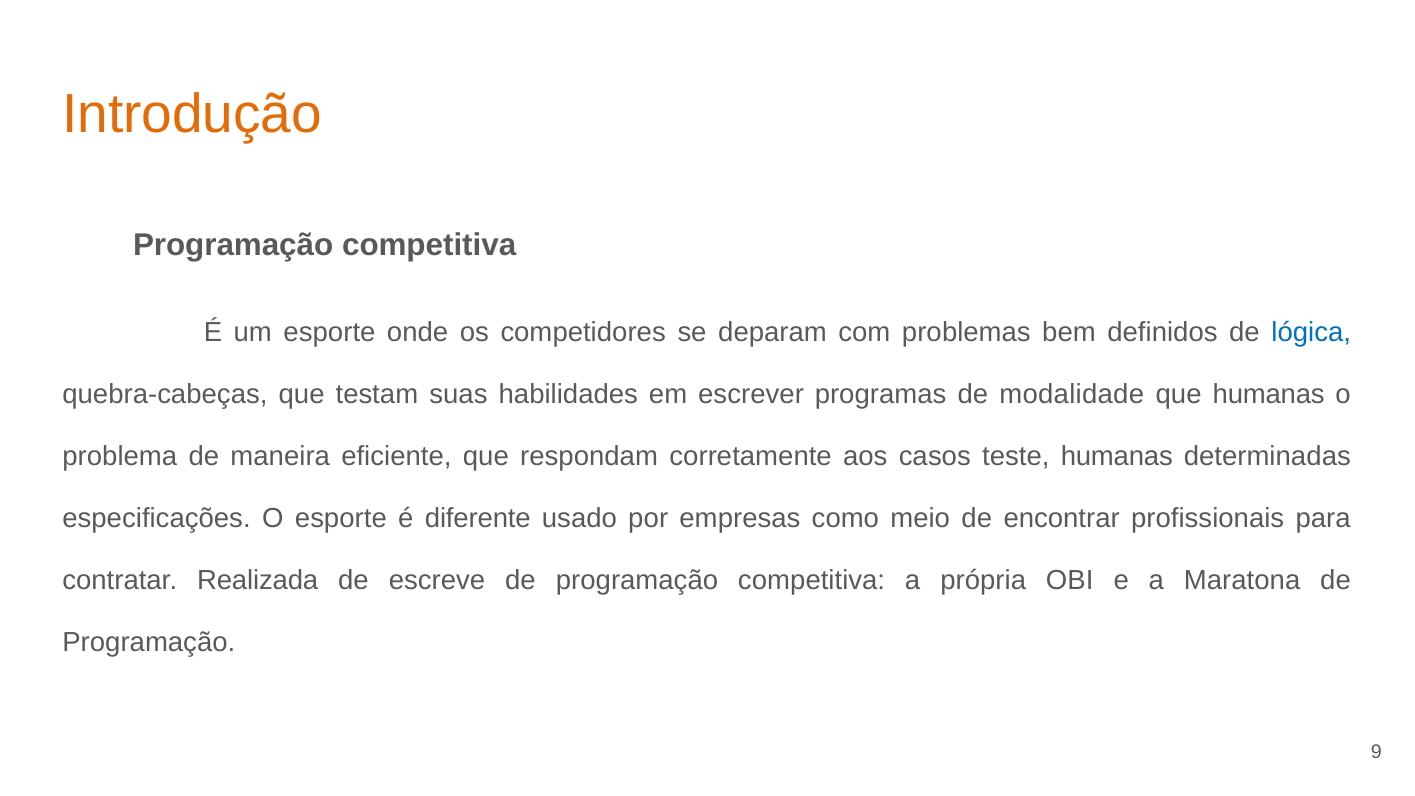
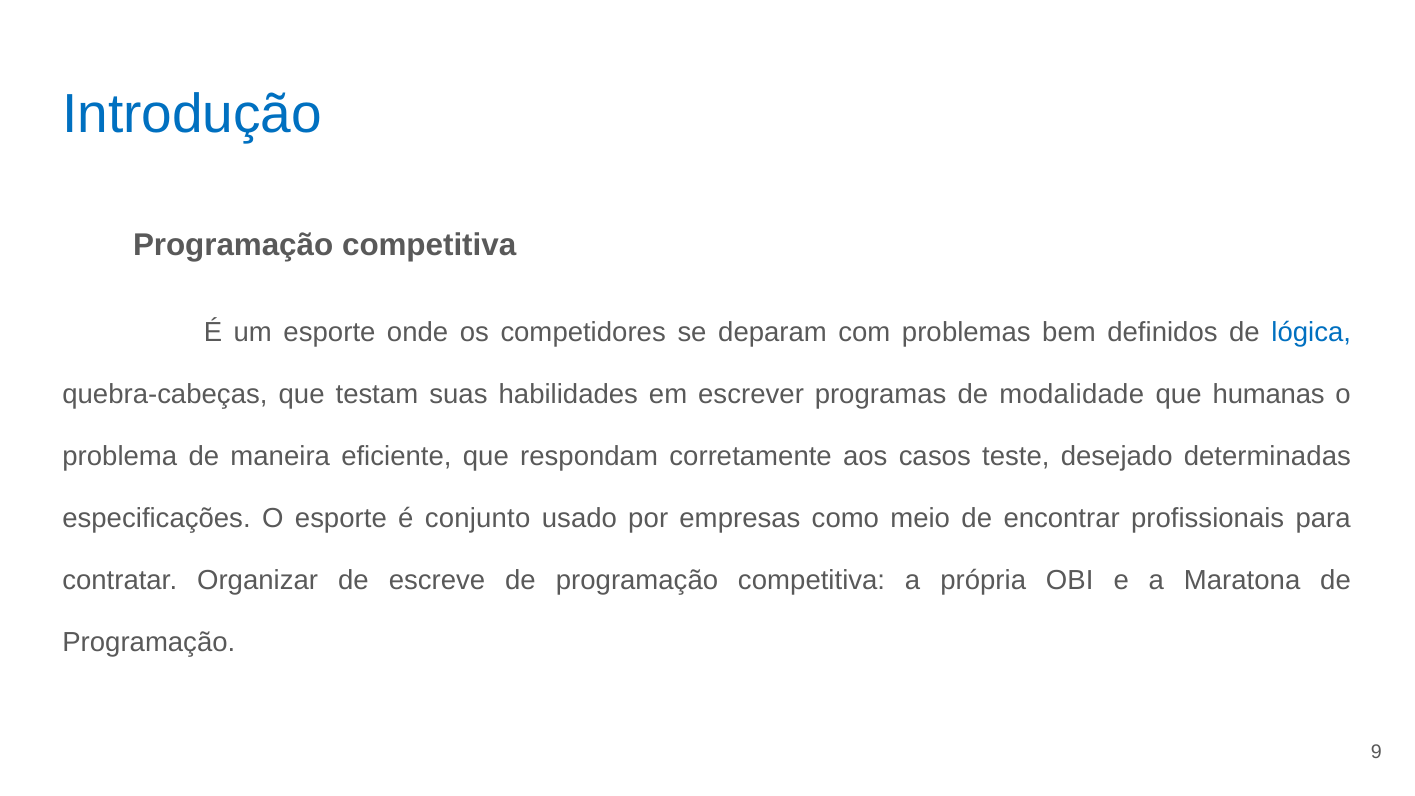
Introdução colour: orange -> blue
teste humanas: humanas -> desejado
diferente: diferente -> conjunto
Realizada: Realizada -> Organizar
